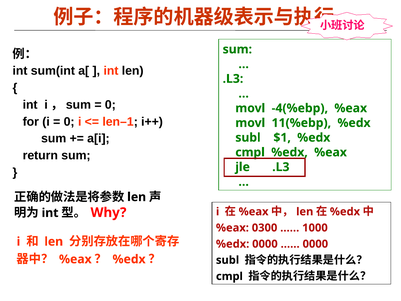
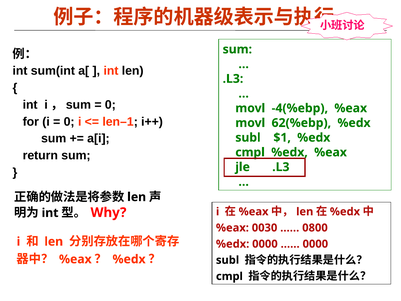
11(%ebp: 11(%ebp -> 62(%ebp
0300: 0300 -> 0030
1000: 1000 -> 0800
